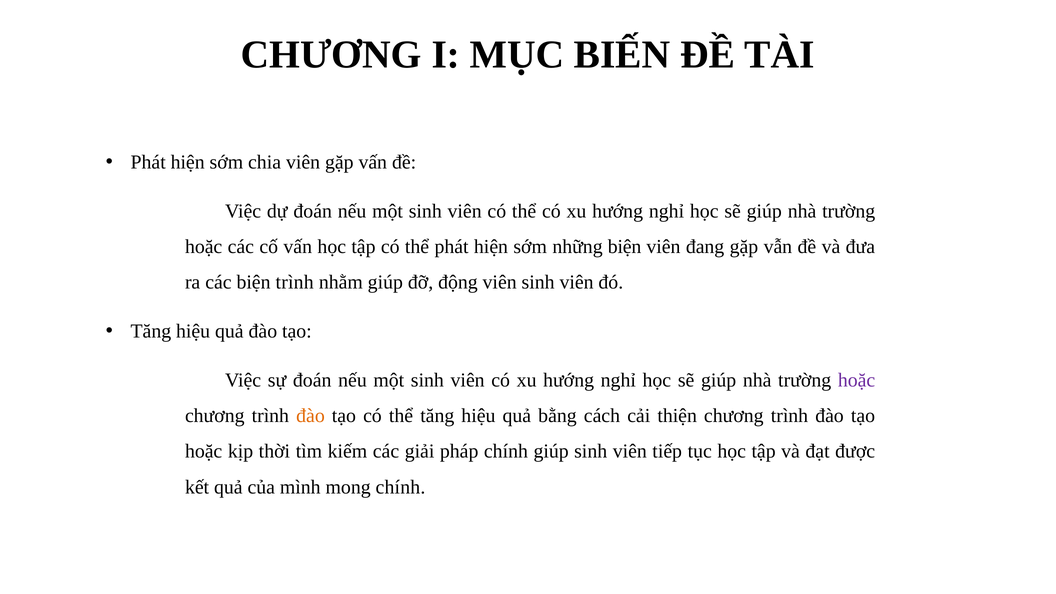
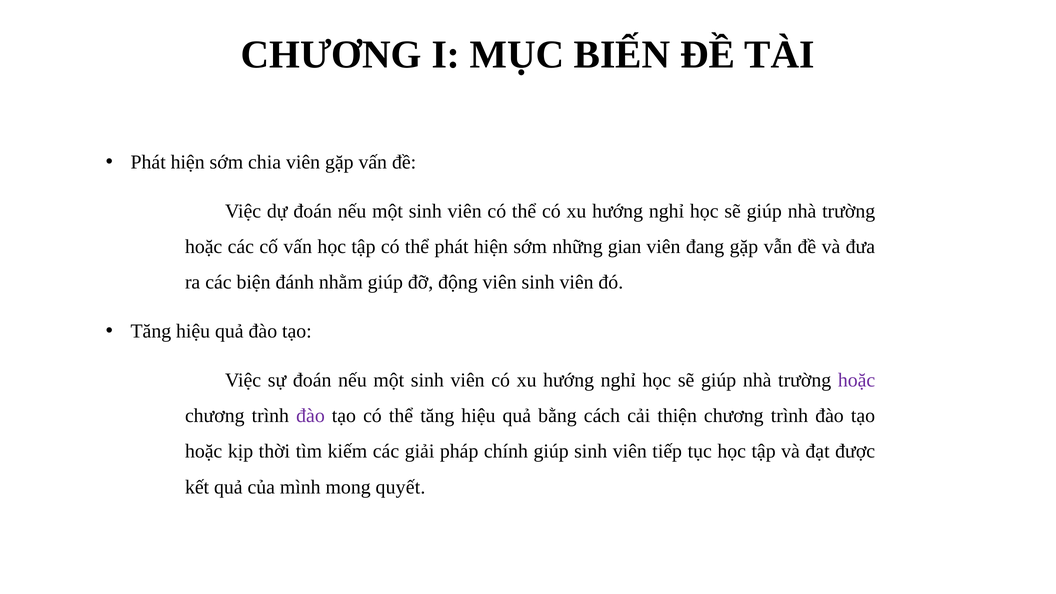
những biện: biện -> gian
biện trình: trình -> đánh
đào at (310, 416) colour: orange -> purple
mong chính: chính -> quyết
